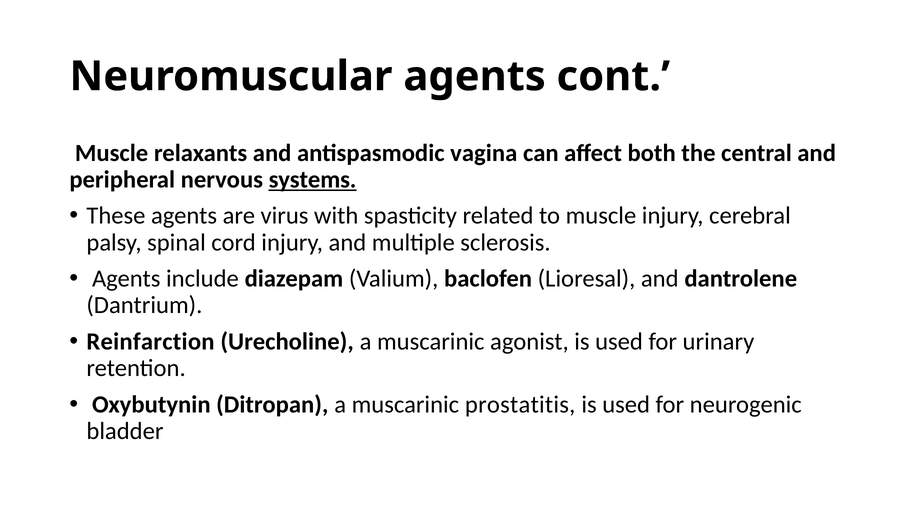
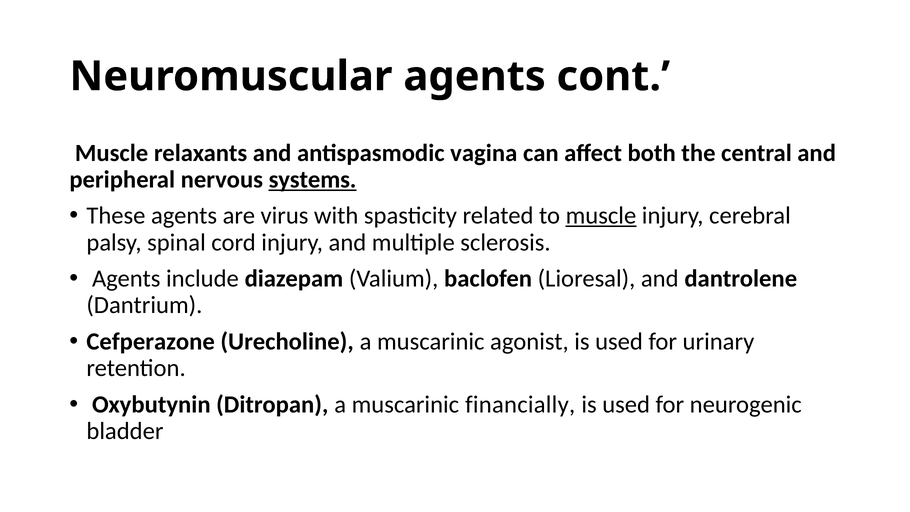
muscle at (601, 216) underline: none -> present
Reinfarction: Reinfarction -> Cefperazone
prostatitis: prostatitis -> financially
